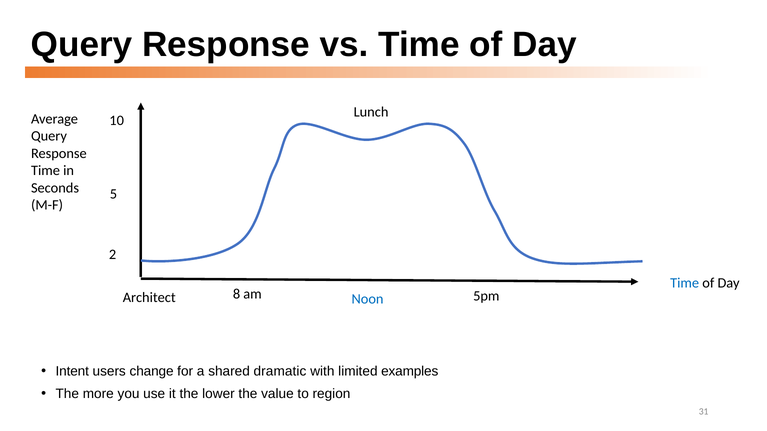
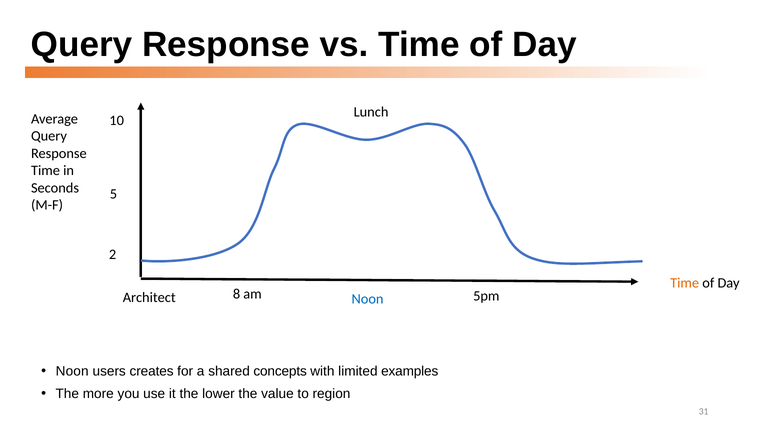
Time at (685, 283) colour: blue -> orange
Intent at (72, 371): Intent -> Noon
change: change -> creates
dramatic: dramatic -> concepts
